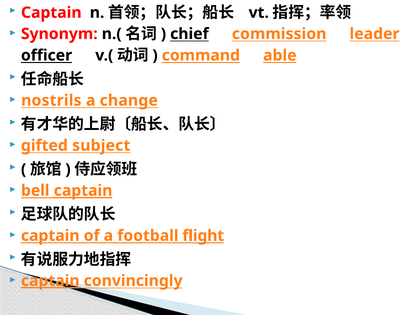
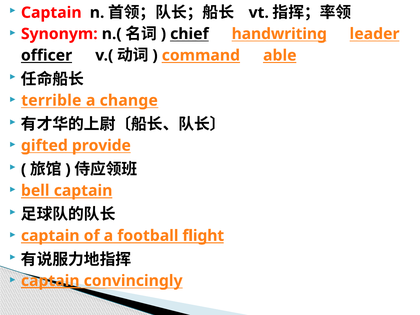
commission: commission -> handwriting
nostrils: nostrils -> terrible
subject: subject -> provide
captain at (83, 191) underline: present -> none
